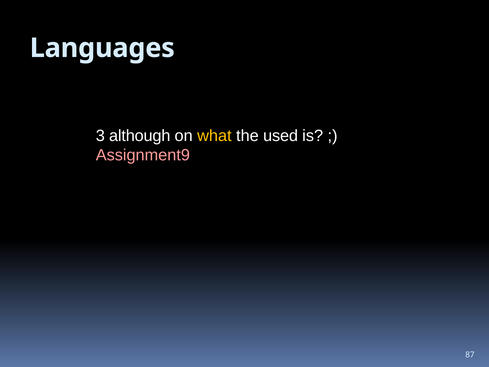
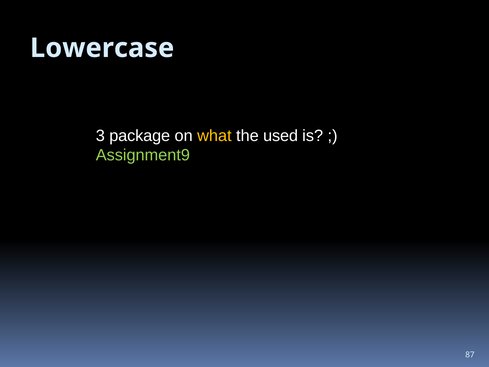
Languages: Languages -> Lowercase
although: although -> package
Assignment9 colour: pink -> light green
